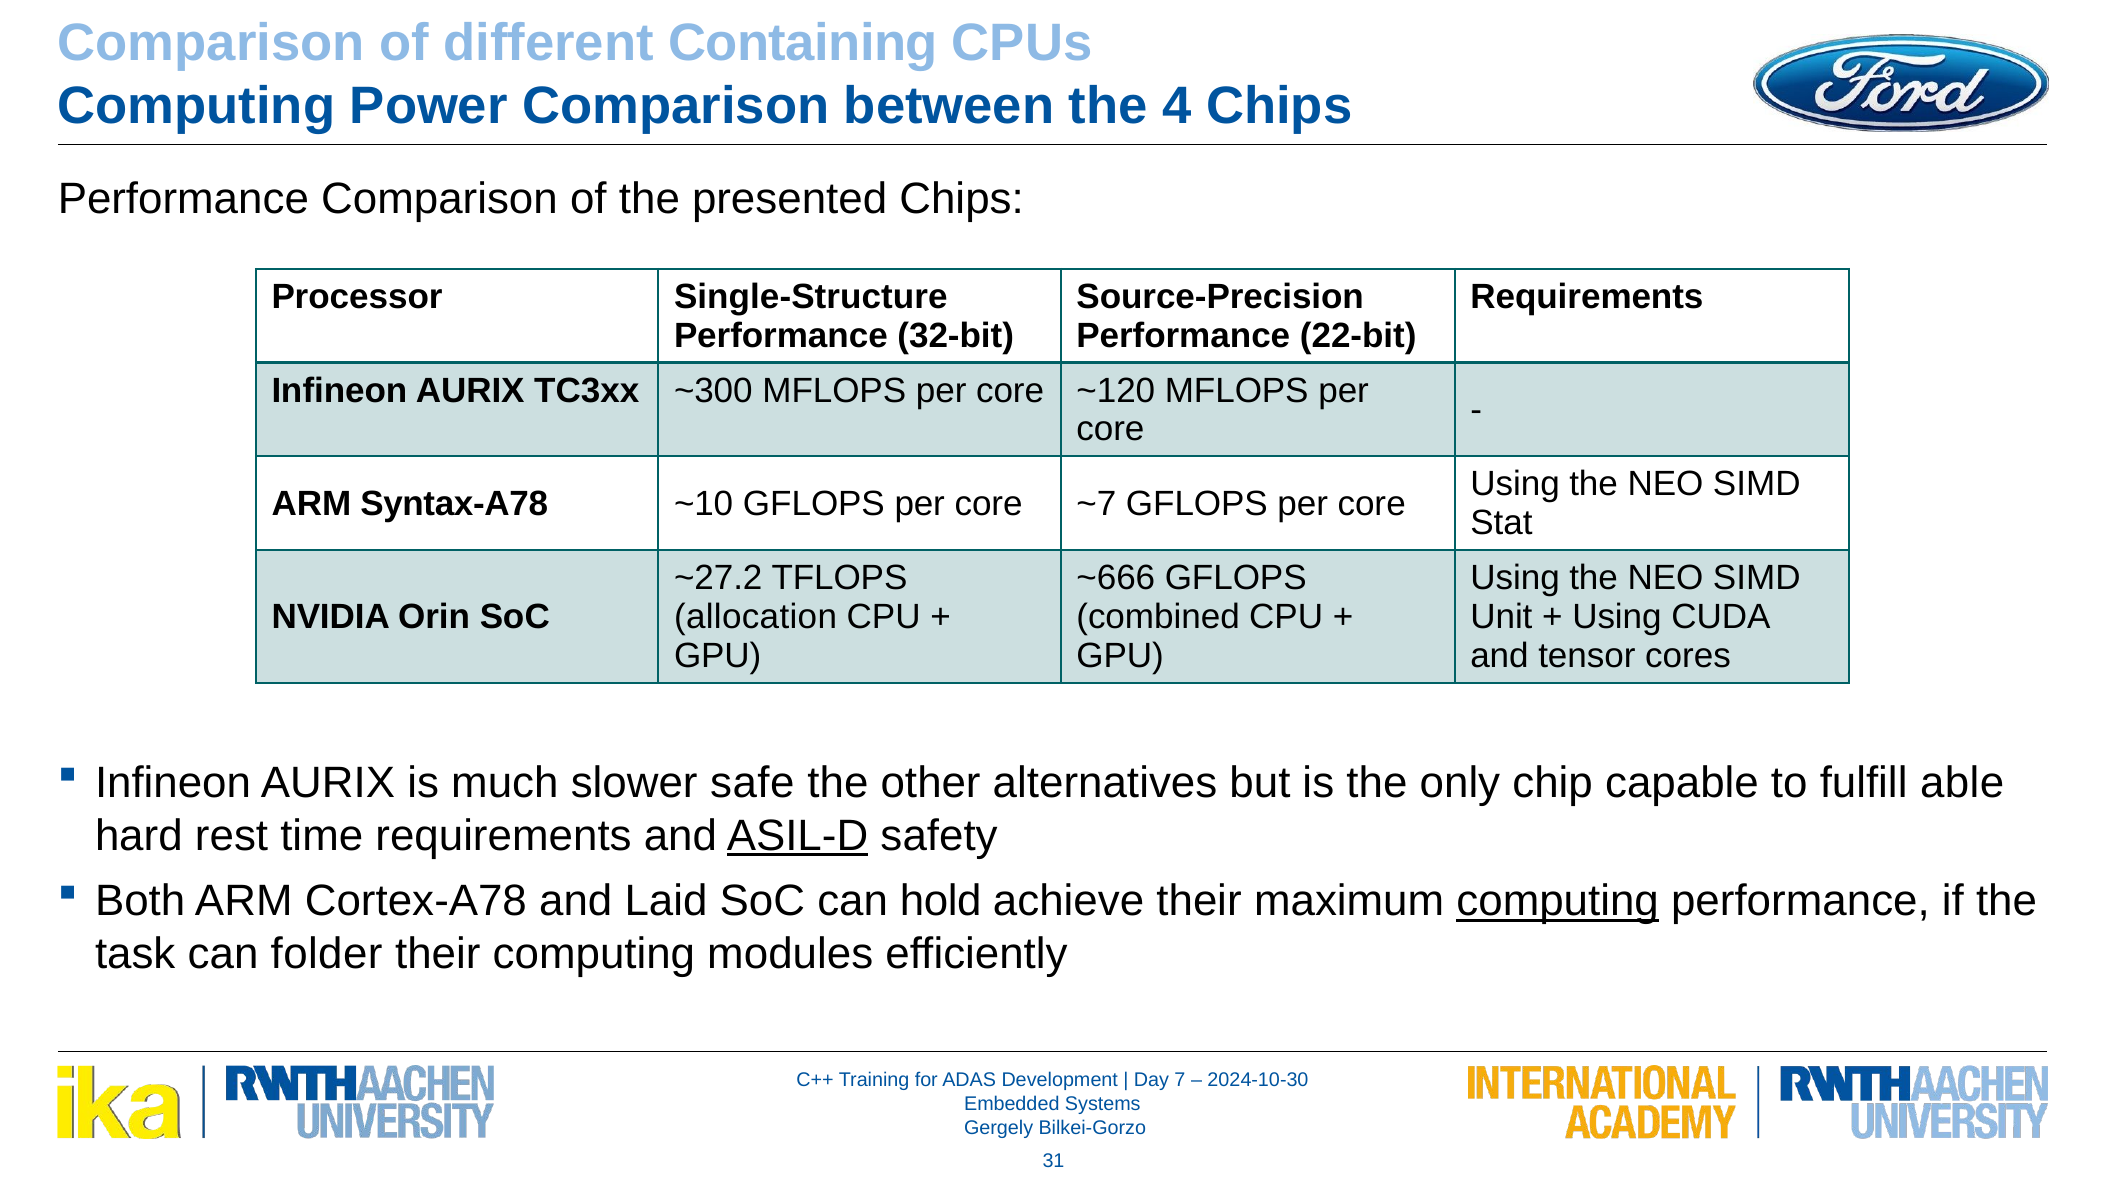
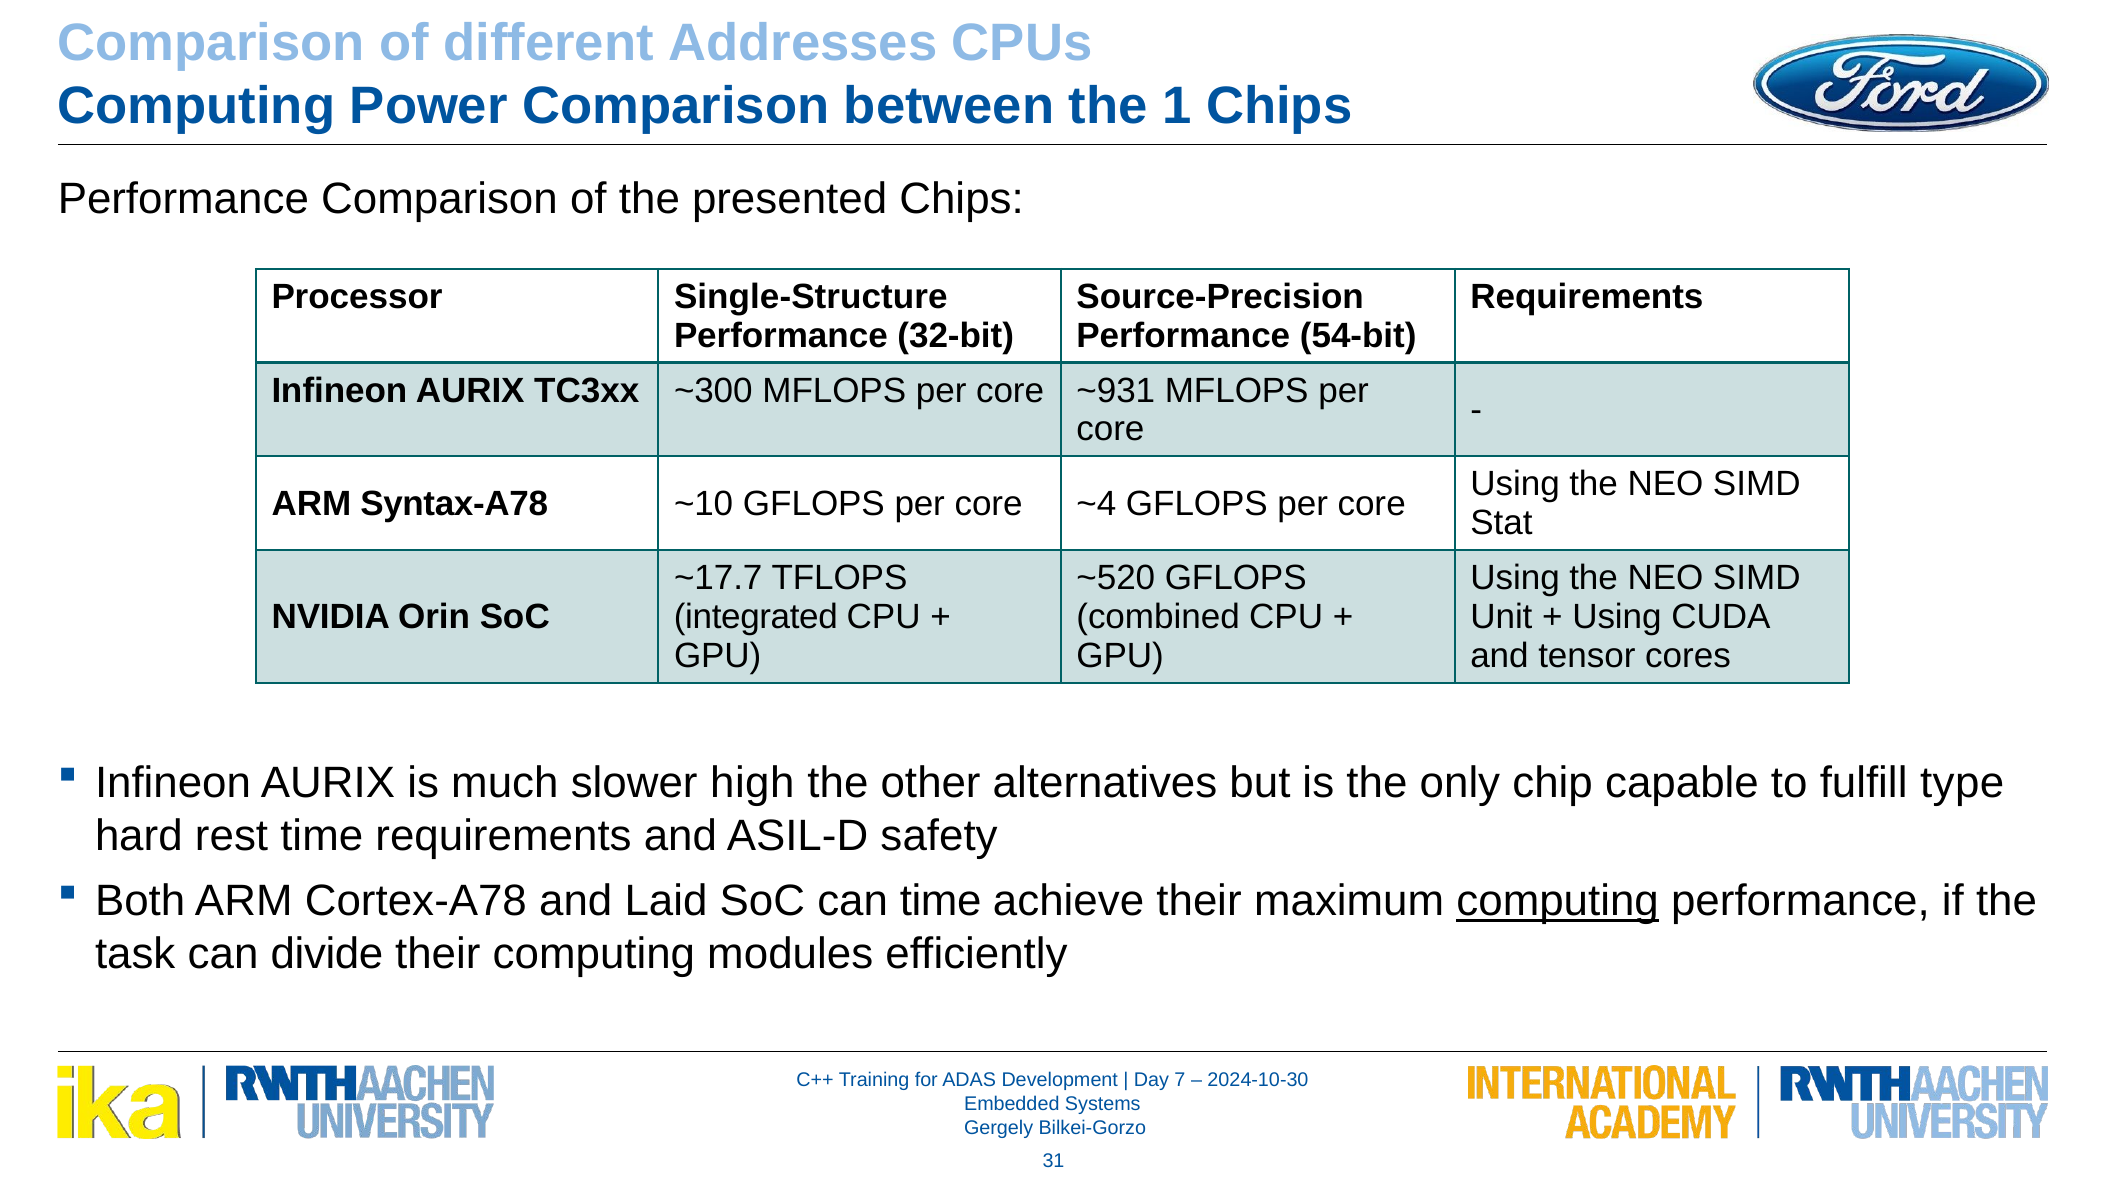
Containing: Containing -> Addresses
4: 4 -> 1
22-bit: 22-bit -> 54-bit
~120: ~120 -> ~931
~7: ~7 -> ~4
~27.2: ~27.2 -> ~17.7
~666: ~666 -> ~520
allocation: allocation -> integrated
safe: safe -> high
able: able -> type
ASIL-D underline: present -> none
can hold: hold -> time
folder: folder -> divide
